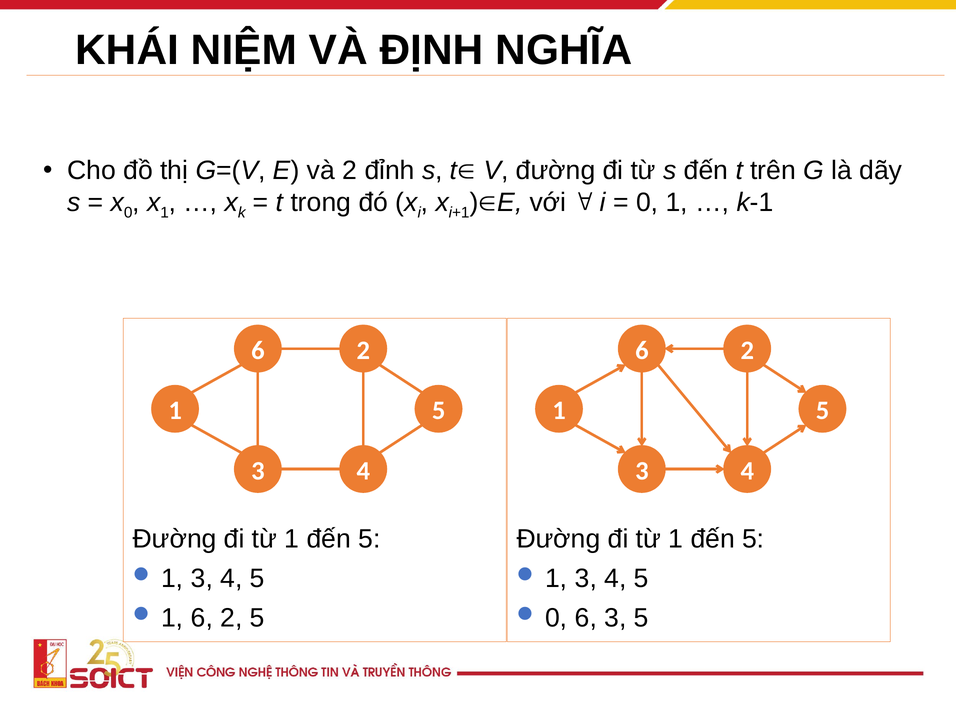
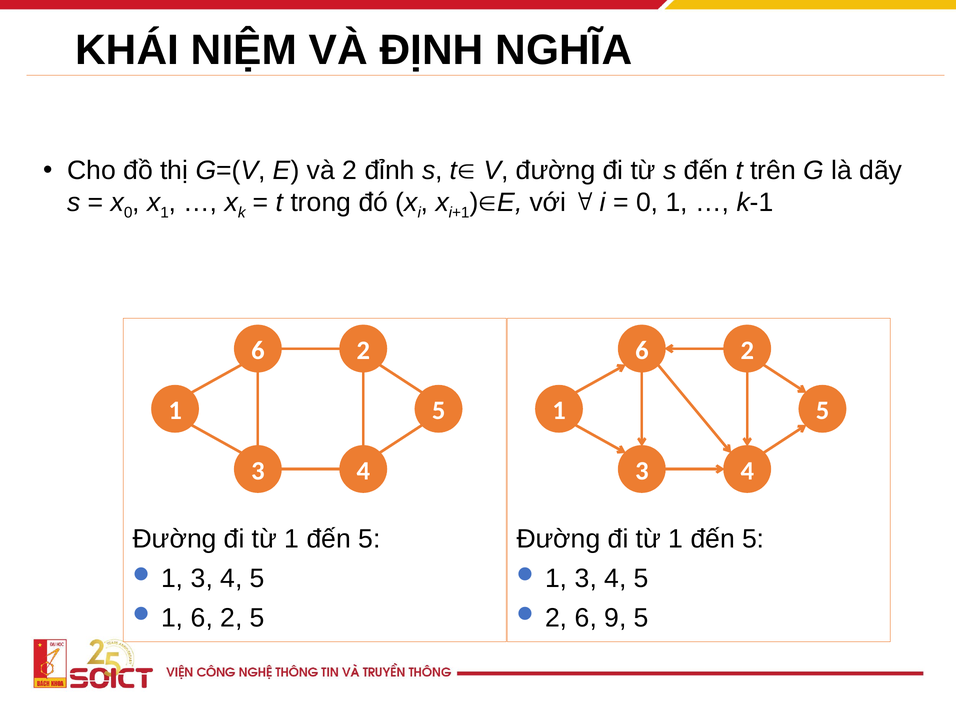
0 at (556, 618): 0 -> 2
3 at (615, 618): 3 -> 9
